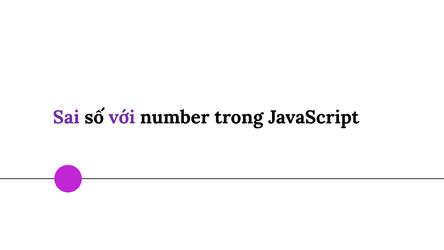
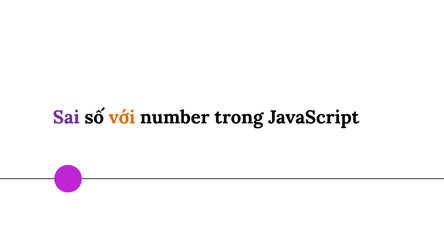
với colour: purple -> orange
